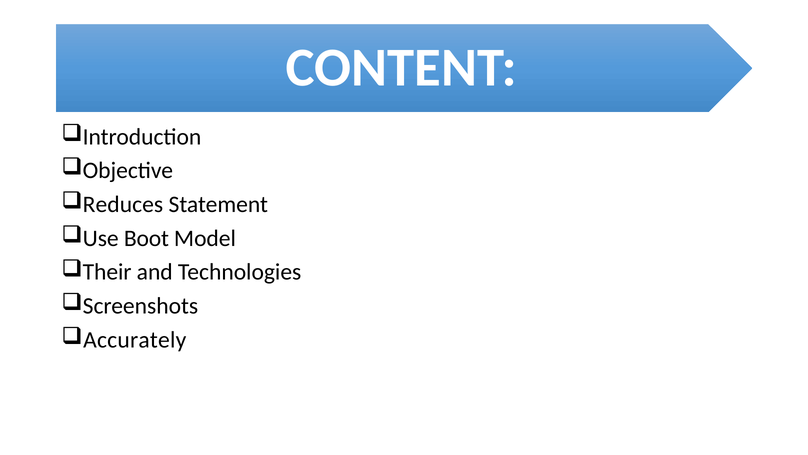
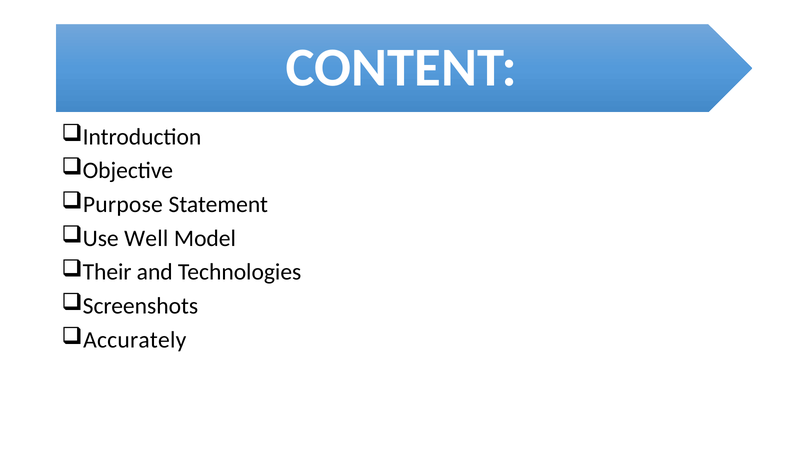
Reduces: Reduces -> Purpose
Boot: Boot -> Well
